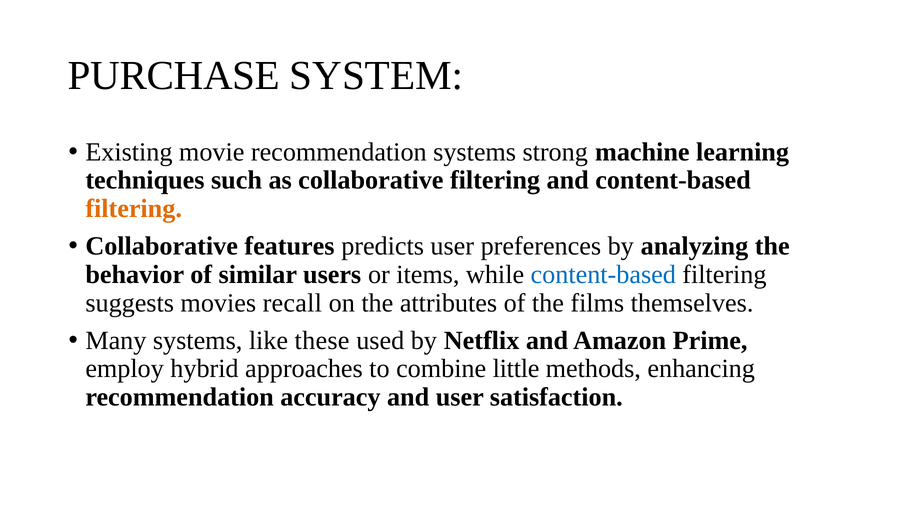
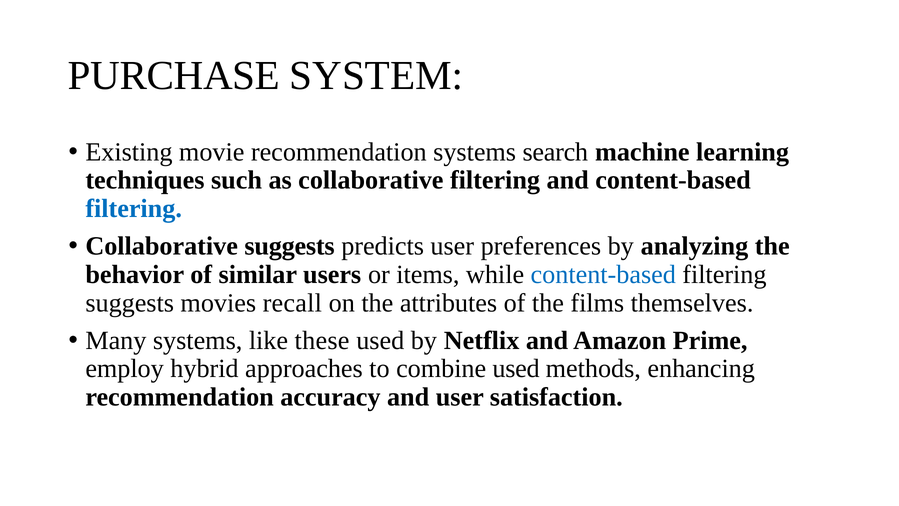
strong: strong -> search
filtering at (134, 208) colour: orange -> blue
Collaborative features: features -> suggests
combine little: little -> used
